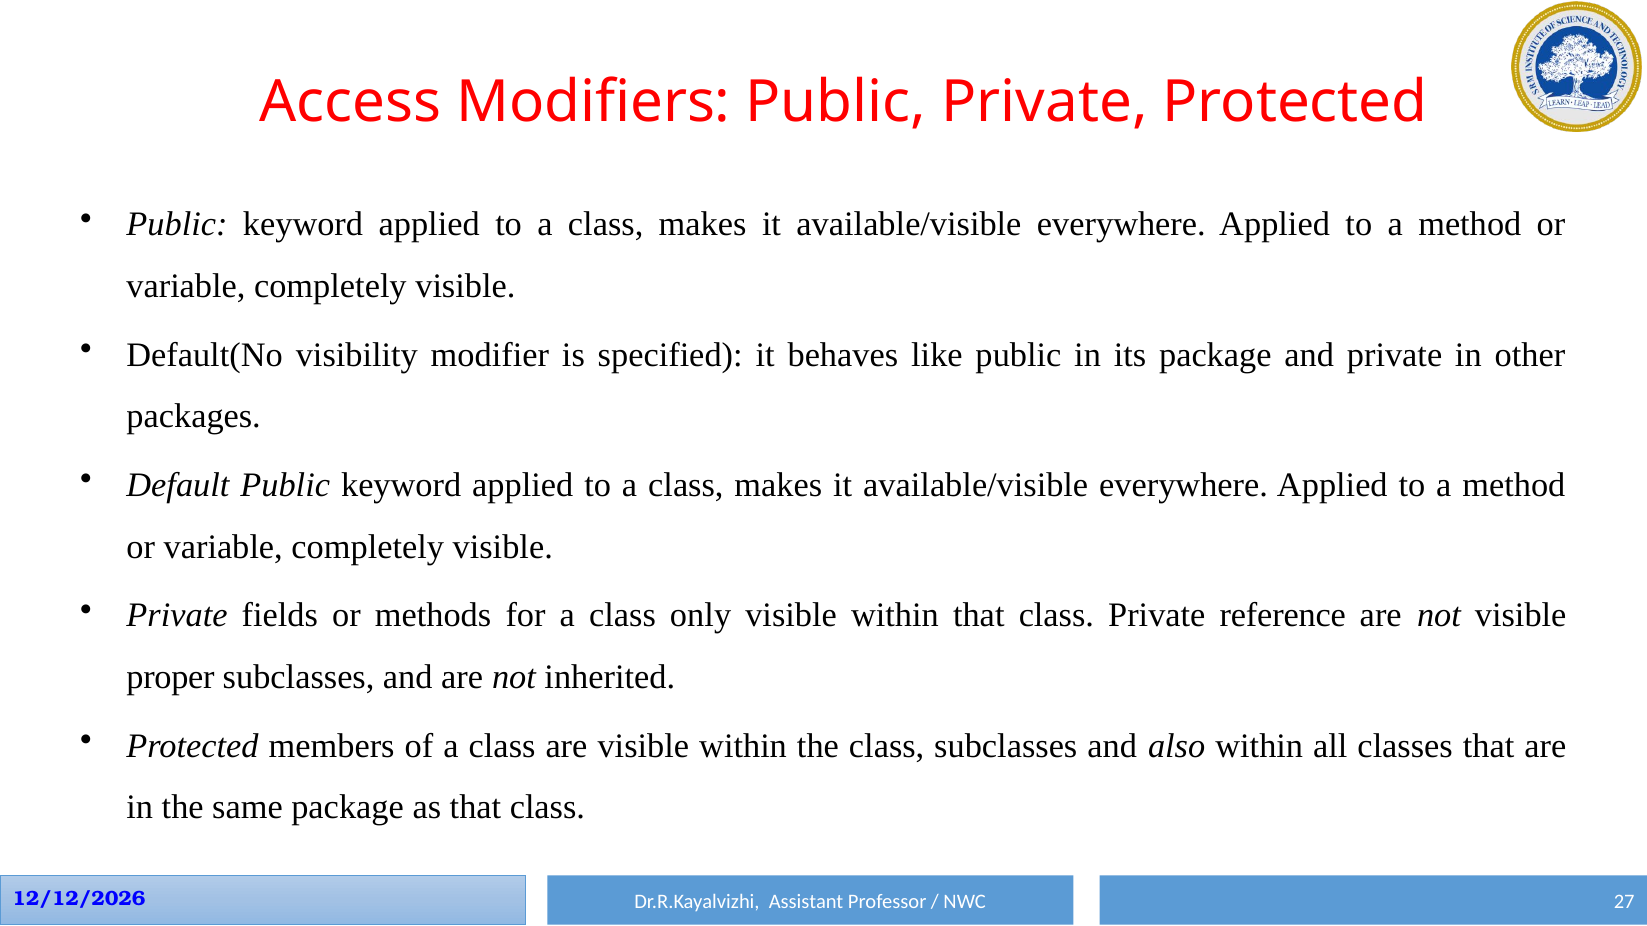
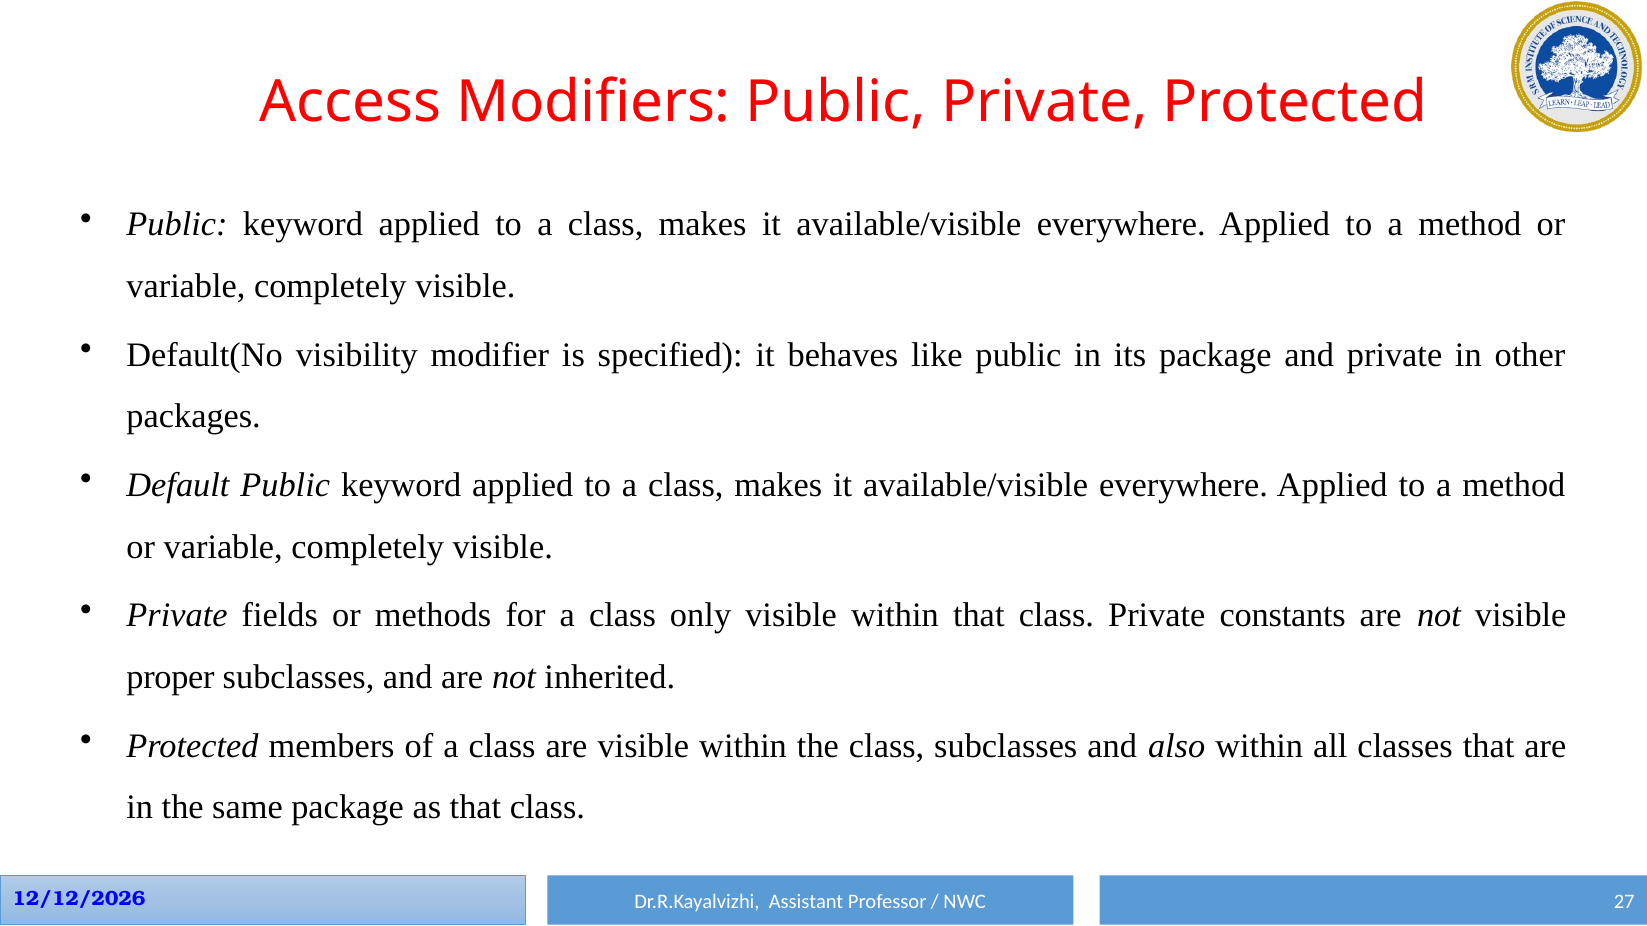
reference: reference -> constants
